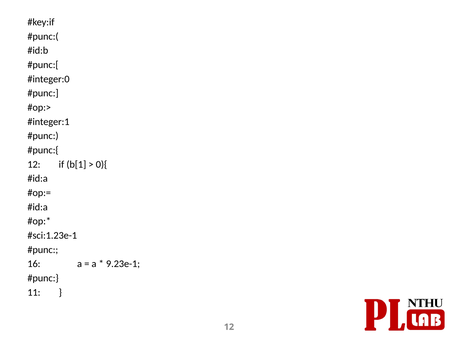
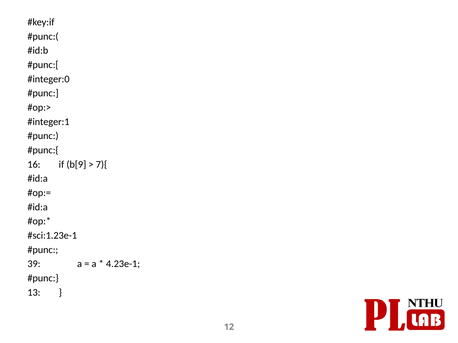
12 at (34, 165): 12 -> 16
b[1: b[1 -> b[9
0){: 0){ -> 7){
16: 16 -> 39
9.23e-1: 9.23e-1 -> 4.23e-1
11: 11 -> 13
